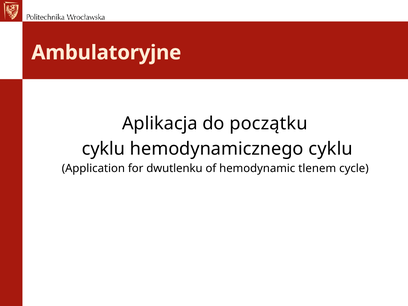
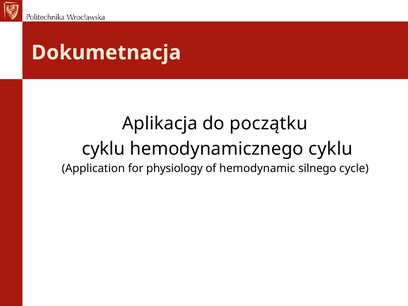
Ambulatoryjne: Ambulatoryjne -> Dokumetnacja
dwutlenku: dwutlenku -> physiology
tlenem: tlenem -> silnego
